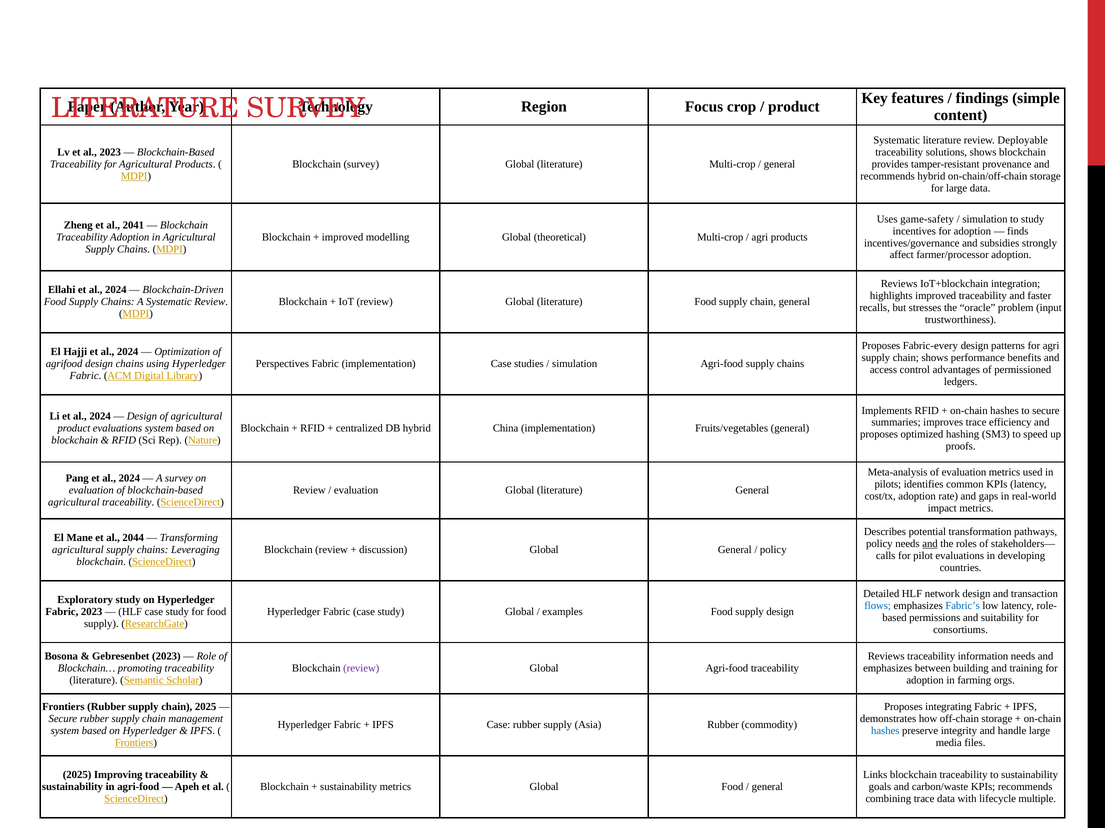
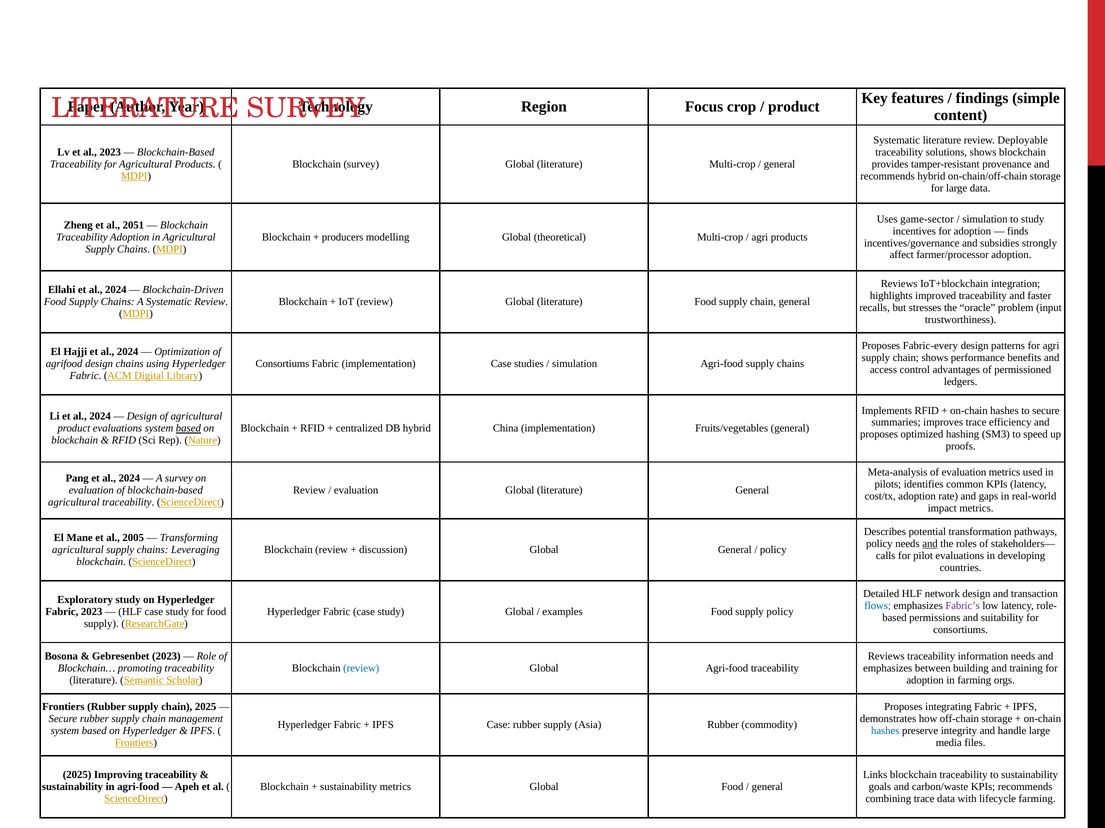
game-safety: game-safety -> game-sector
2041: 2041 -> 2051
improved at (343, 237): improved -> producers
Perspectives at (282, 364): Perspectives -> Consortiums
based at (188, 429) underline: none -> present
2044: 2044 -> 2005
Fabric’s colour: blue -> purple
supply design: design -> policy
review at (361, 669) colour: purple -> blue
lifecycle multiple: multiple -> farming
